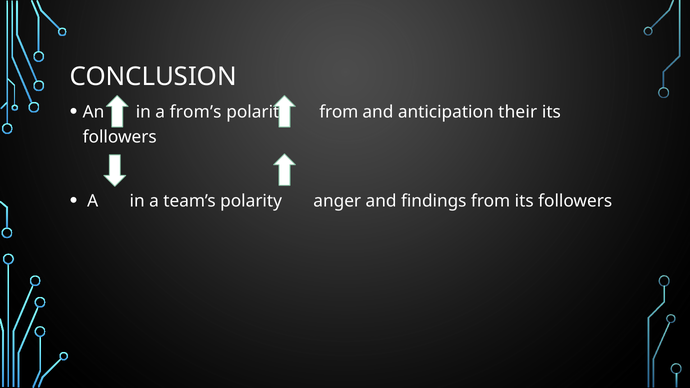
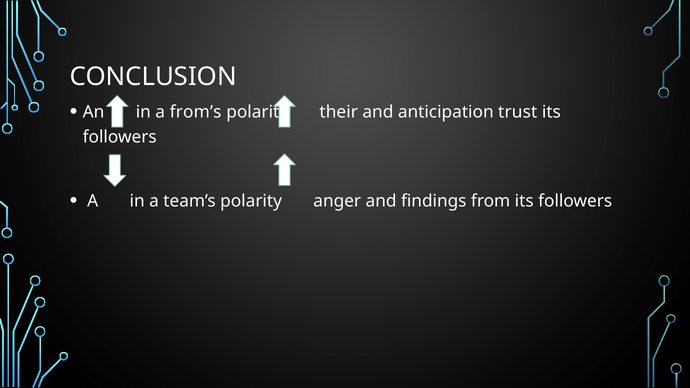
from at (339, 112): from -> their
their: their -> trust
